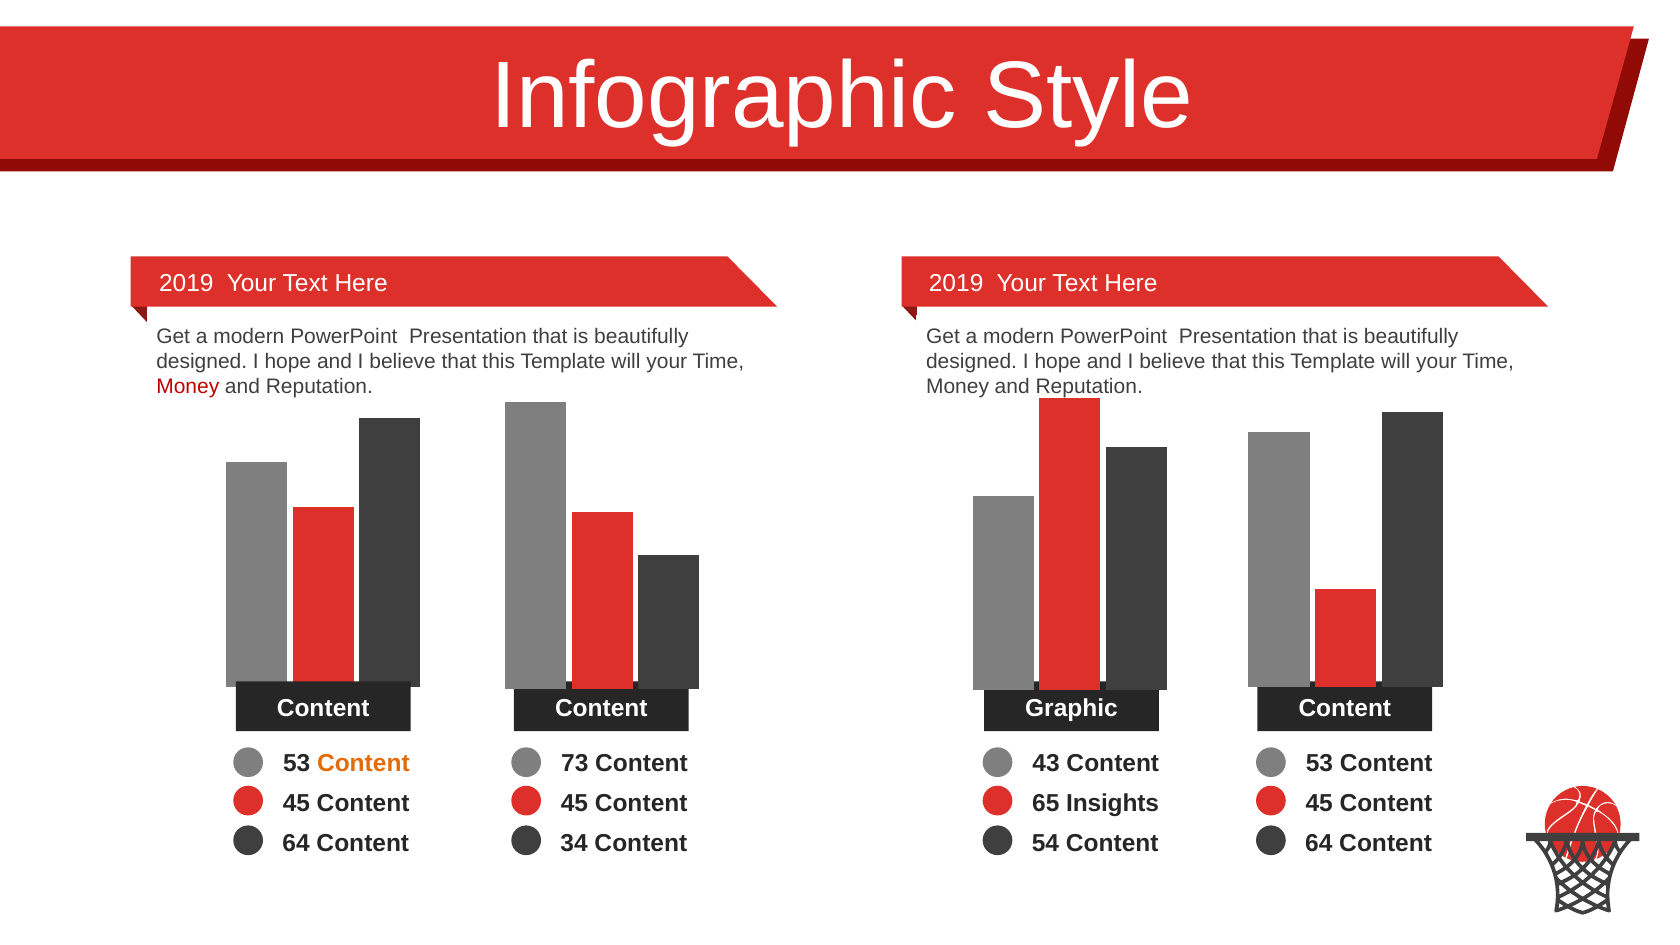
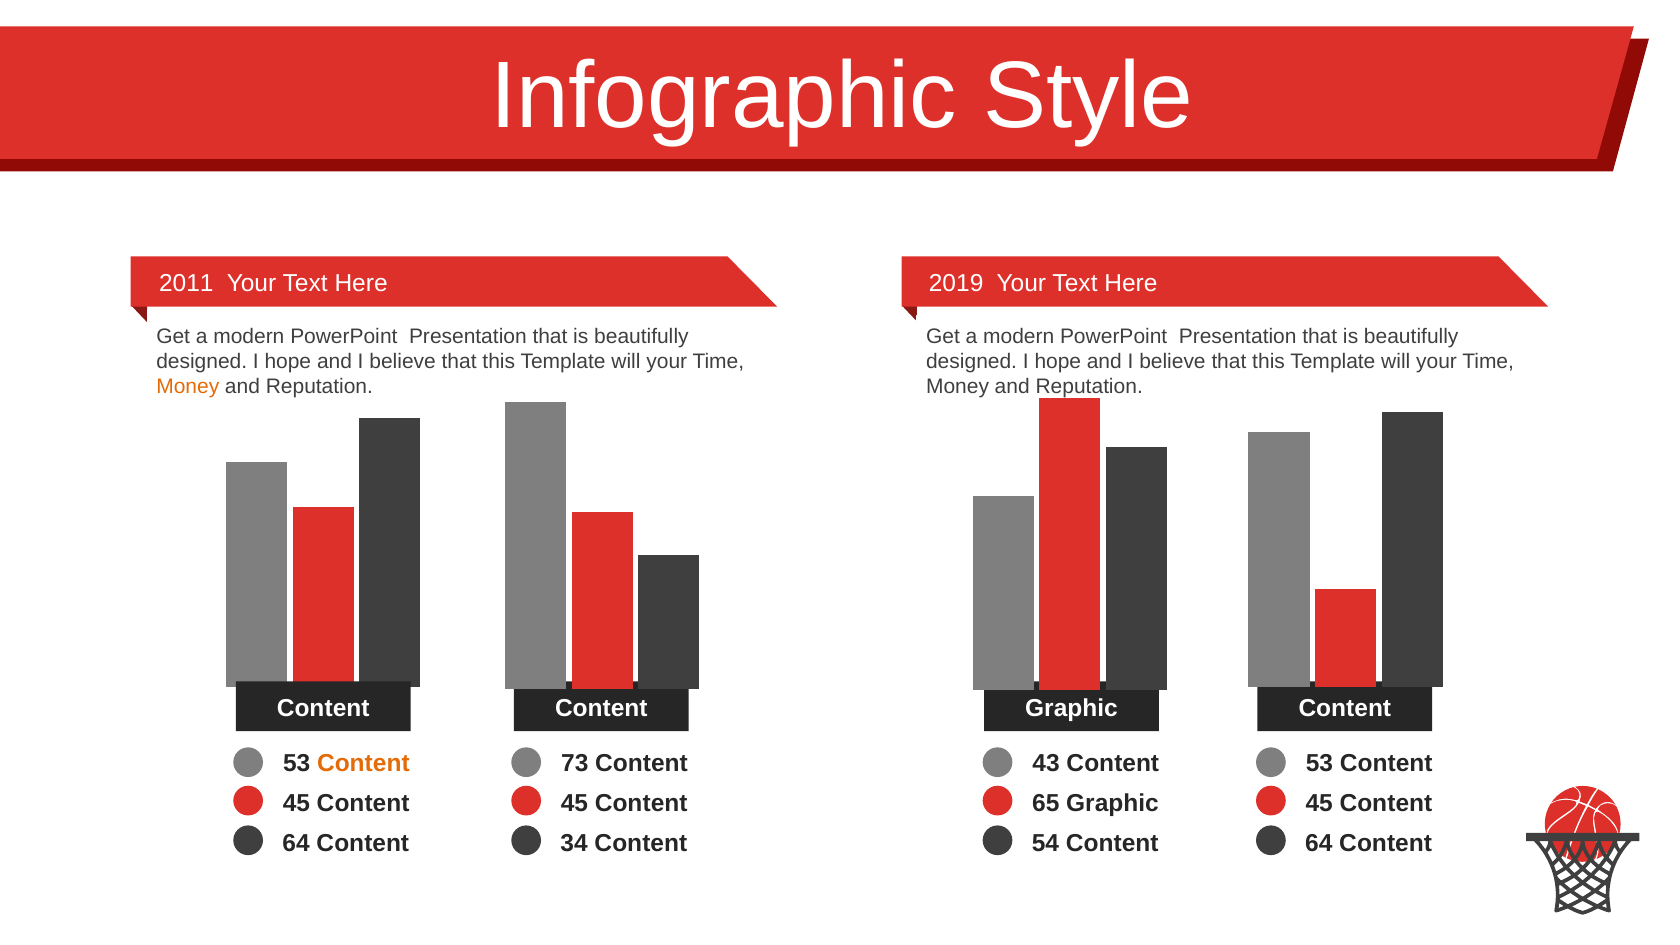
2019 at (186, 283): 2019 -> 2011
Money at (188, 387) colour: red -> orange
65 Insights: Insights -> Graphic
